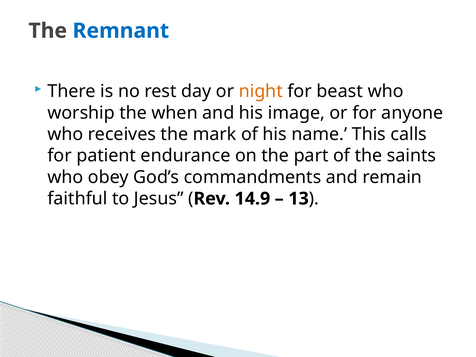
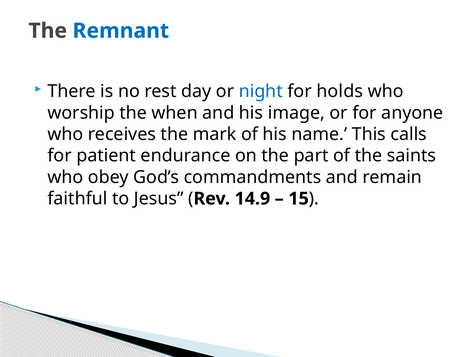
night colour: orange -> blue
beast: beast -> holds
13: 13 -> 15
